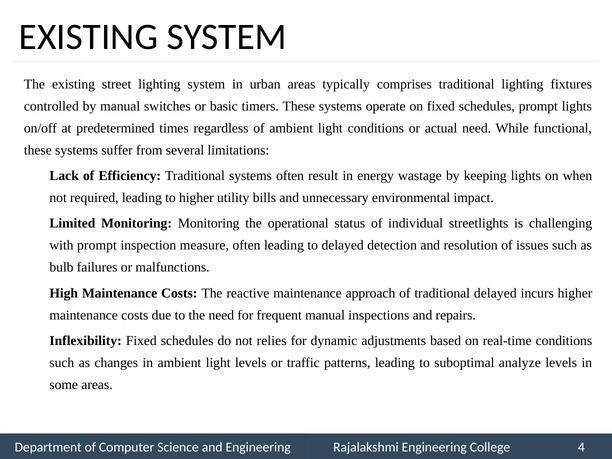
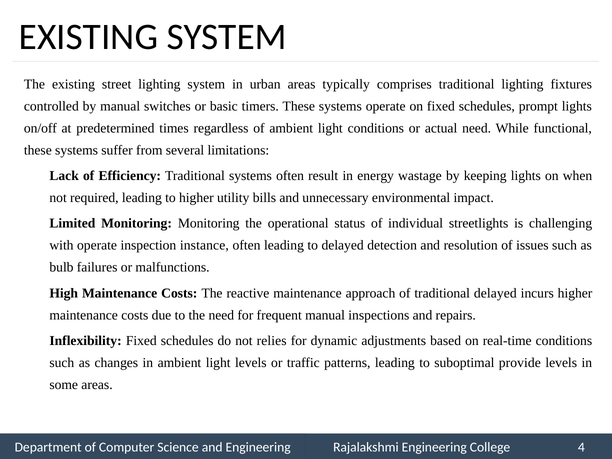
with prompt: prompt -> operate
measure: measure -> instance
analyze: analyze -> provide
